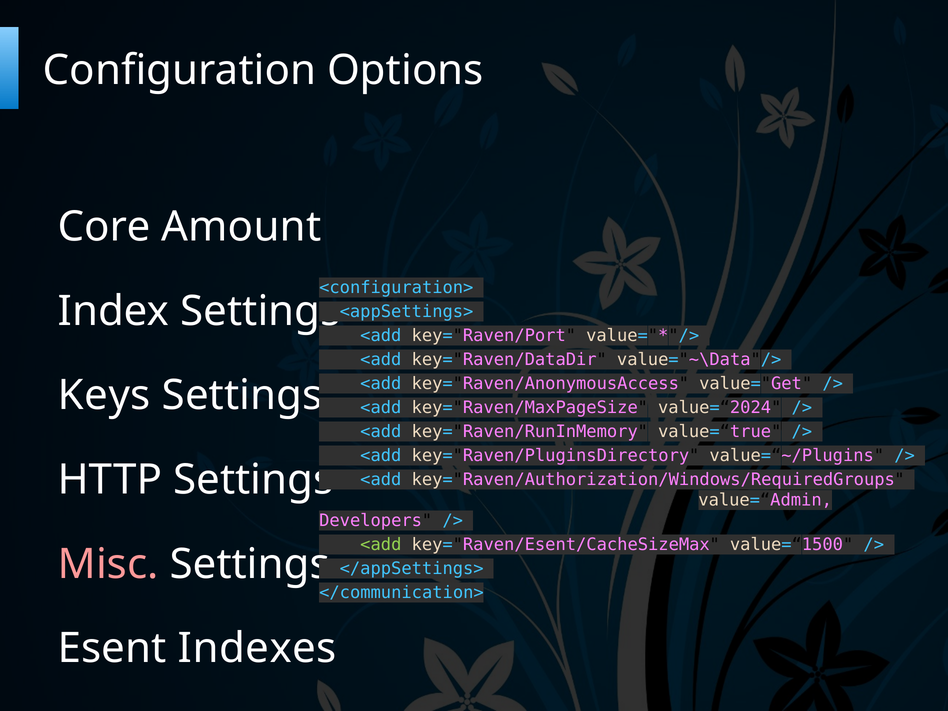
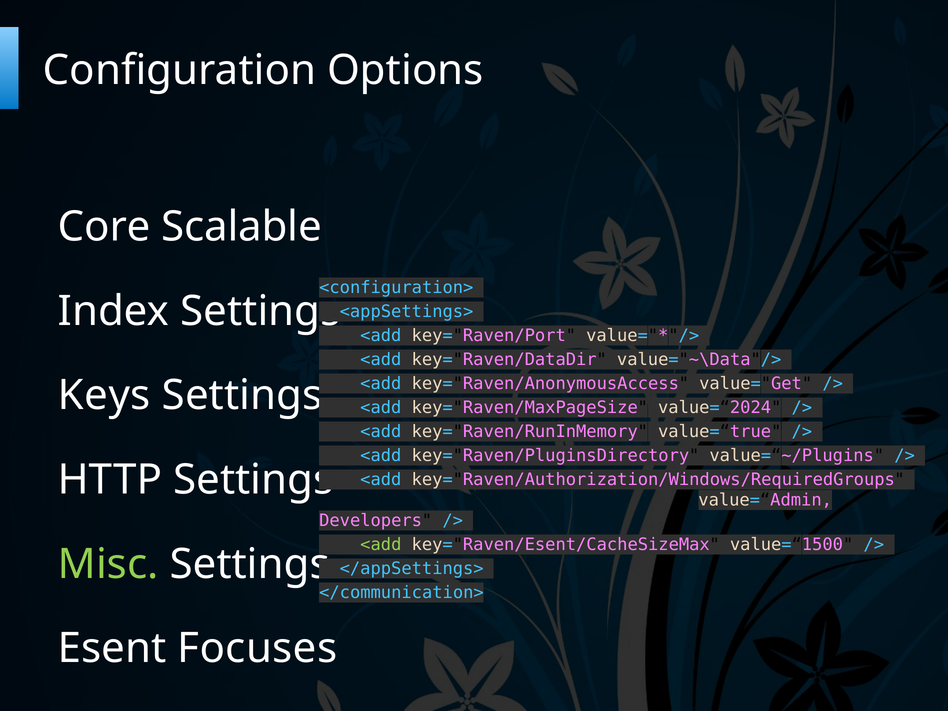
Amount: Amount -> Scalable
Misc colour: pink -> light green
Indexes: Indexes -> Focuses
